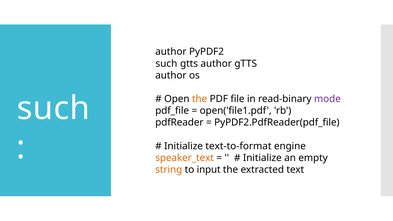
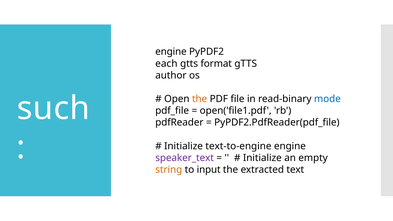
author at (171, 52): author -> engine
such at (166, 64): such -> each
author at (216, 64): author -> format
mode colour: purple -> blue
text-to-format: text-to-format -> text-to-engine
speaker_text colour: orange -> purple
